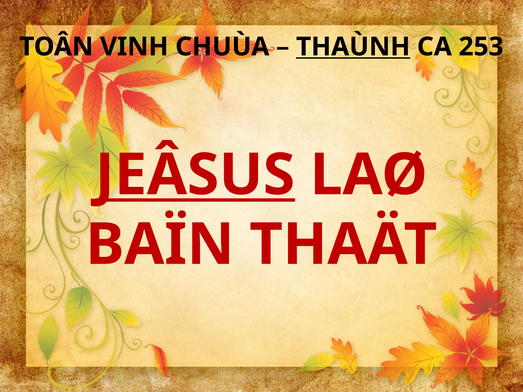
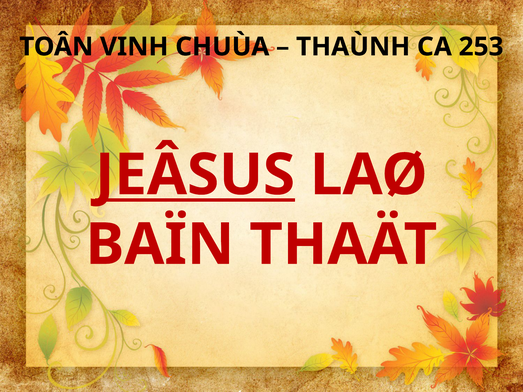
THAÙNH underline: present -> none
